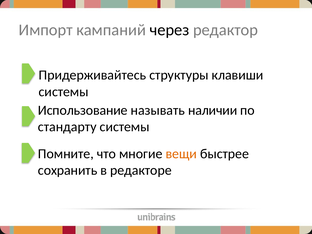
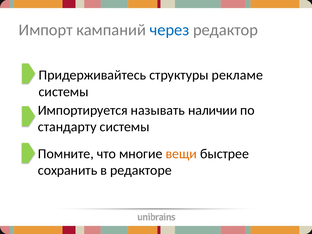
через colour: black -> blue
клавиши: клавиши -> рекламе
Использование: Использование -> Импортируется
